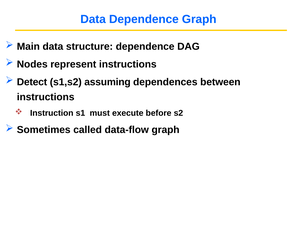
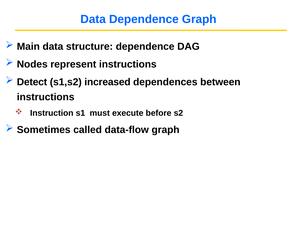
assuming: assuming -> increased
